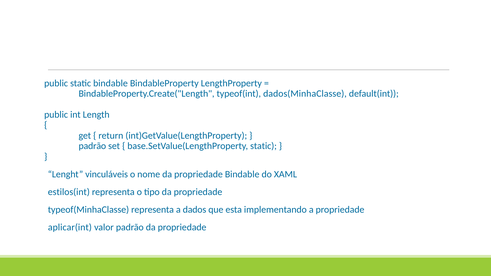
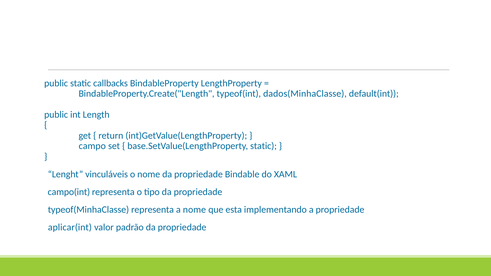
static bindable: bindable -> callbacks
padrão at (92, 146): padrão -> campo
estilos(int: estilos(int -> campo(int
a dados: dados -> nome
